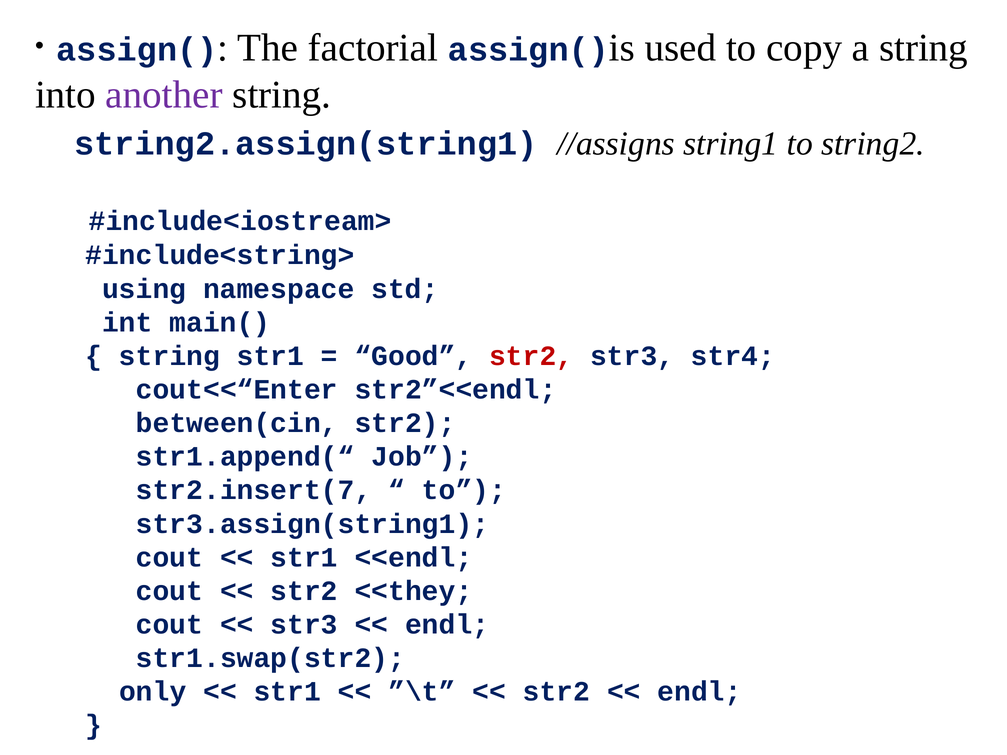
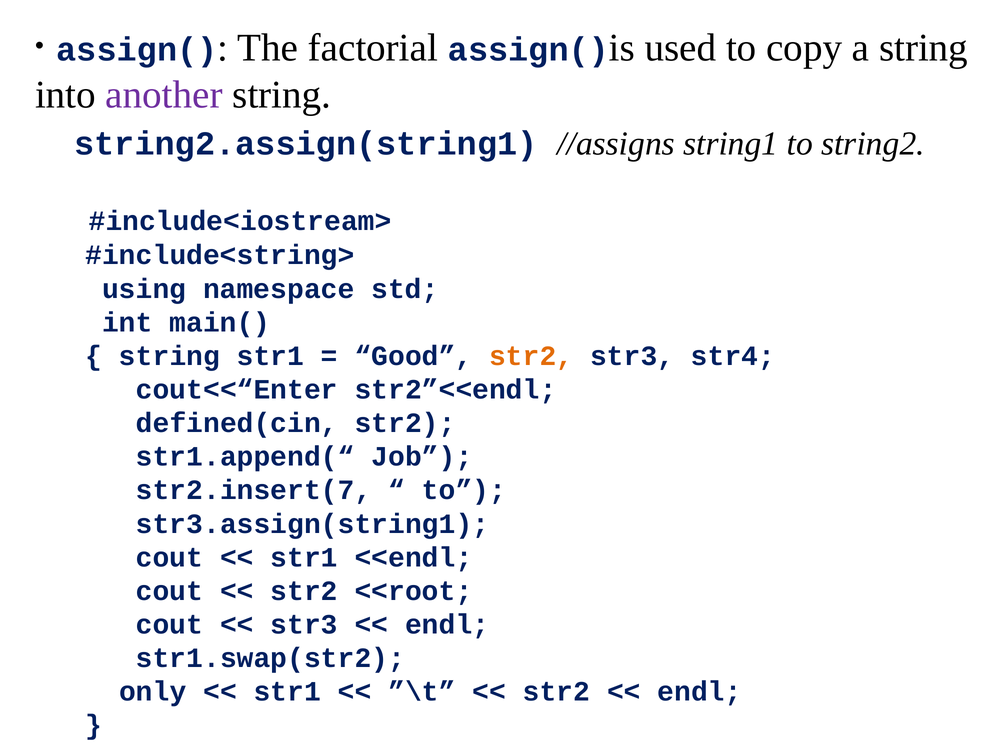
str2 at (531, 356) colour: red -> orange
between(cin: between(cin -> defined(cin
<<they: <<they -> <<root
